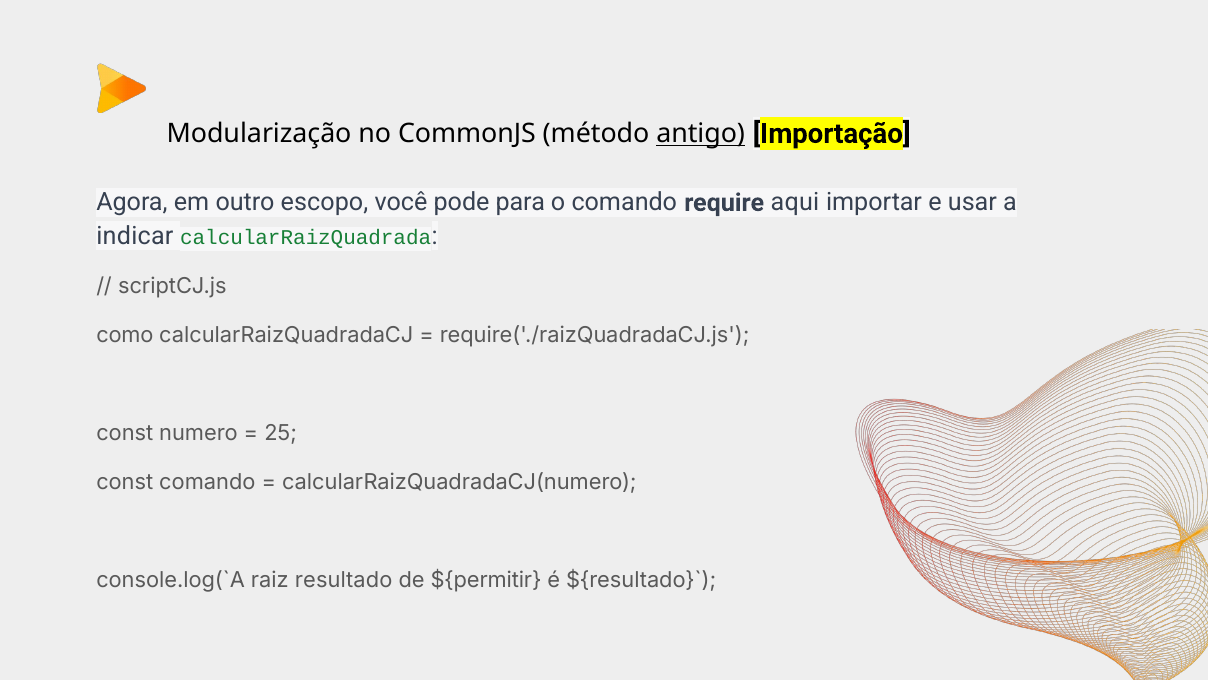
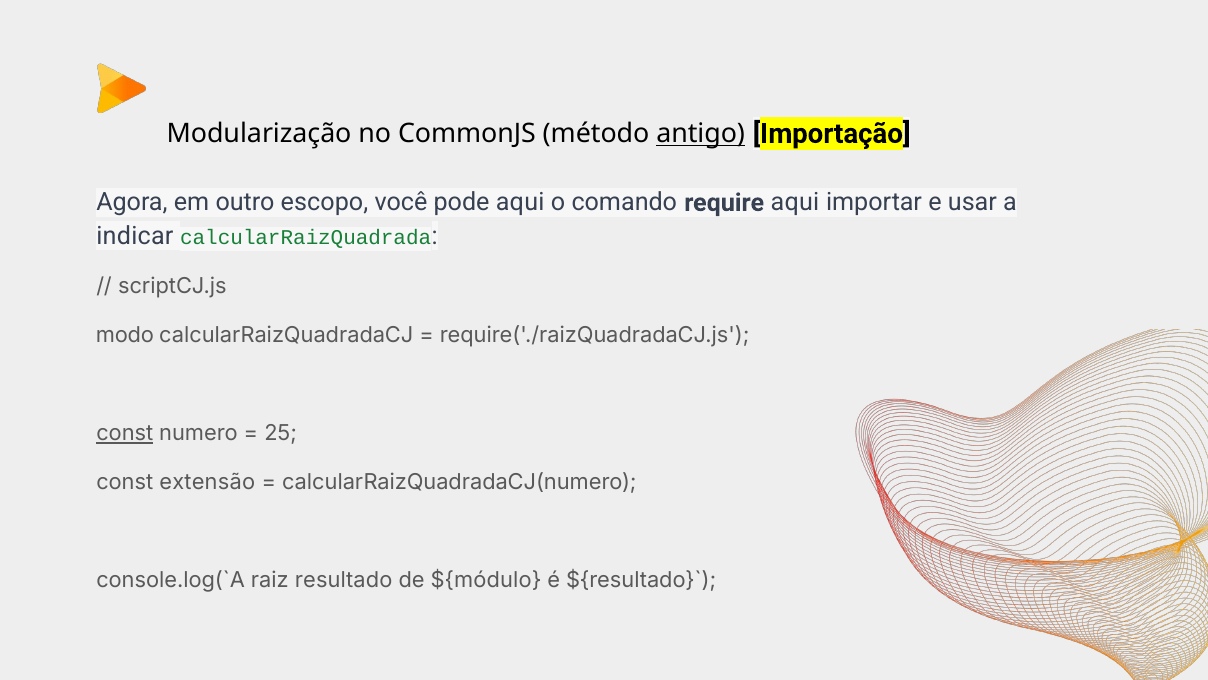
pode para: para -> aqui
como: como -> modo
const at (125, 433) underline: none -> present
const comando: comando -> extensão
${permitir: ${permitir -> ${módulo
